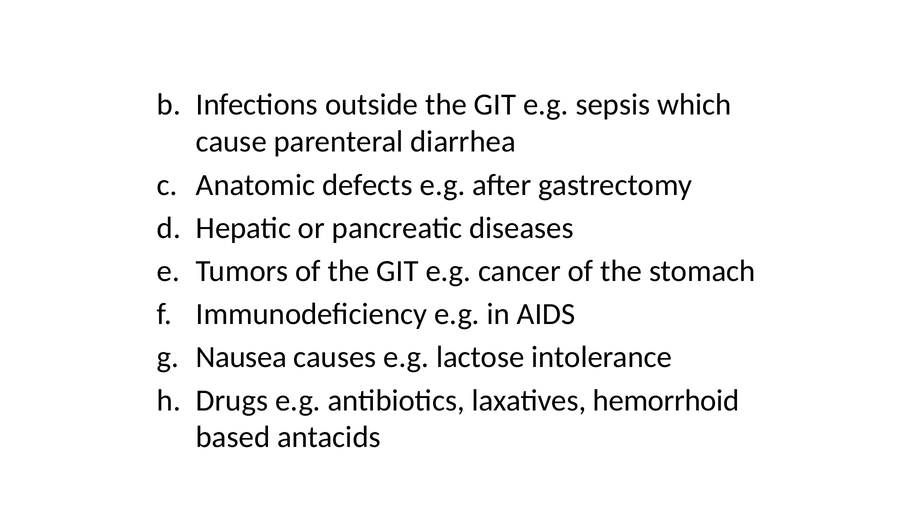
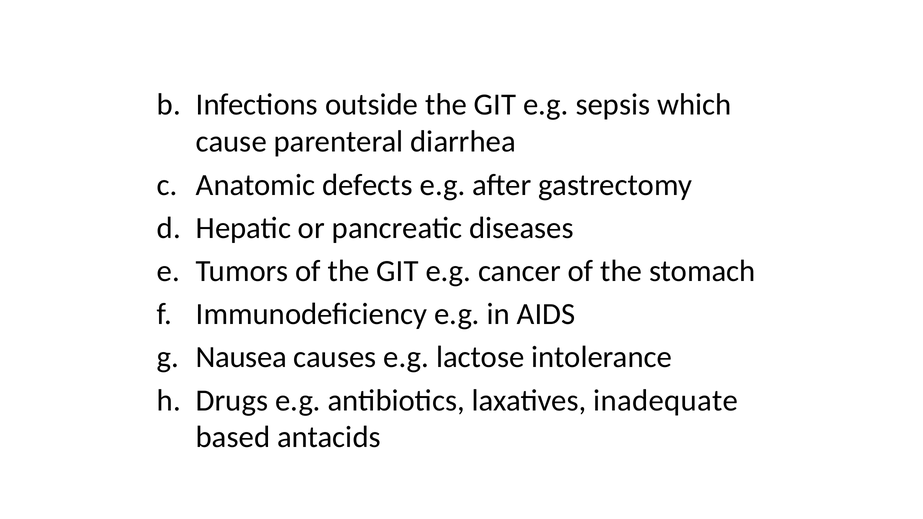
hemorrhoid: hemorrhoid -> inadequate
